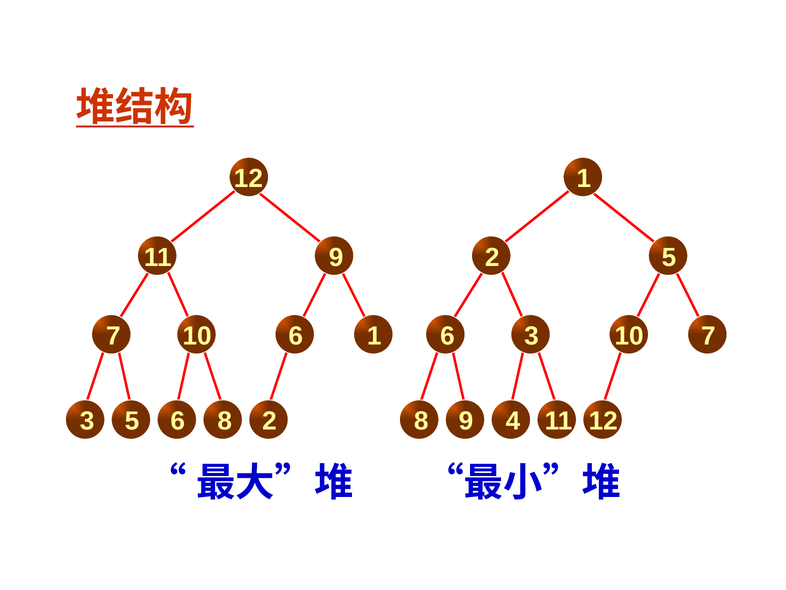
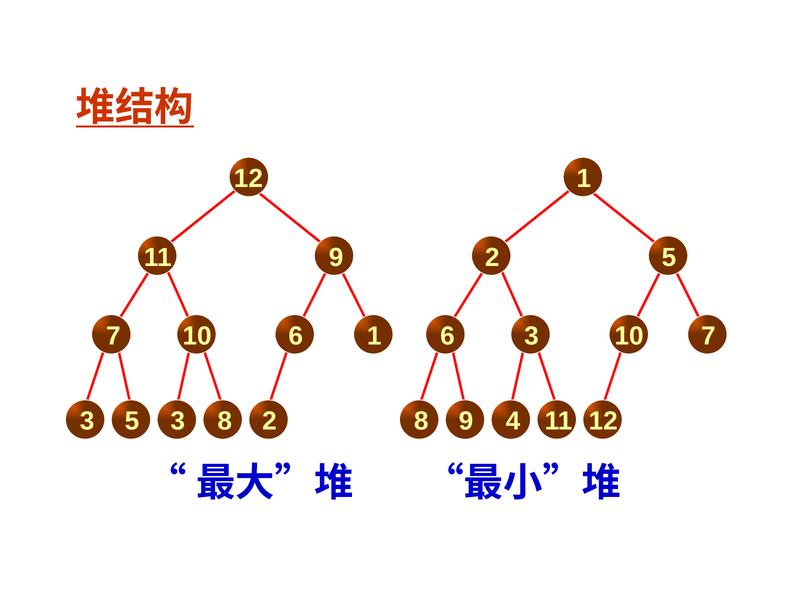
5 6: 6 -> 3
